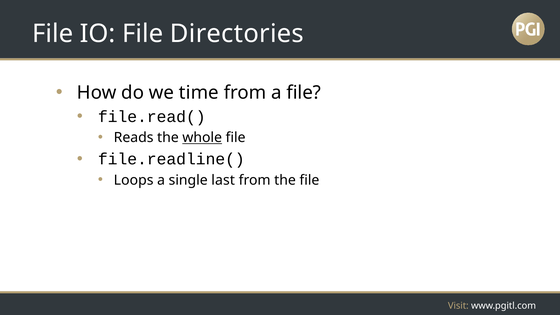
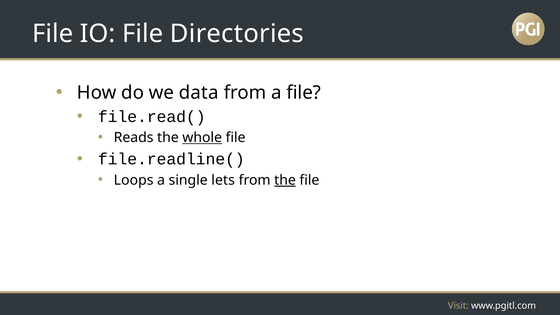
time: time -> data
last: last -> lets
the at (285, 180) underline: none -> present
